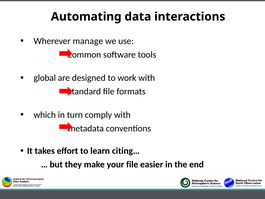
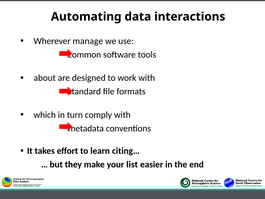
global: global -> about
your file: file -> list
